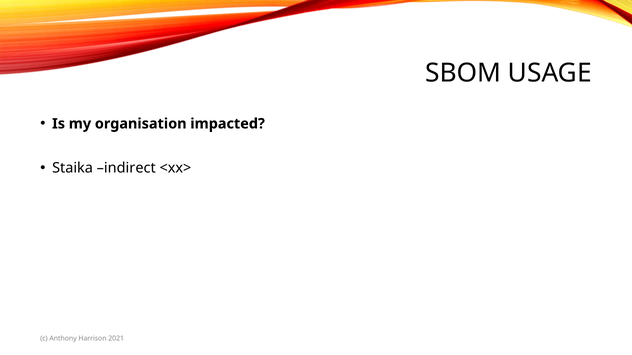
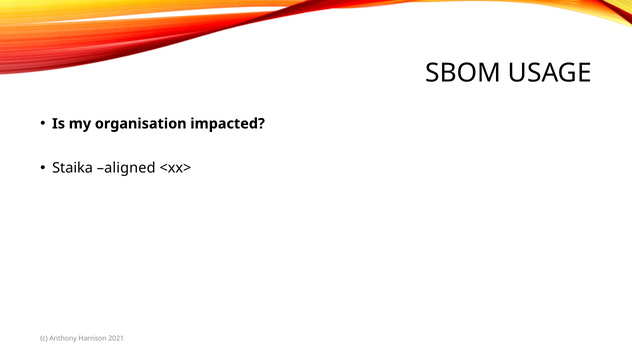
indirect: indirect -> aligned
